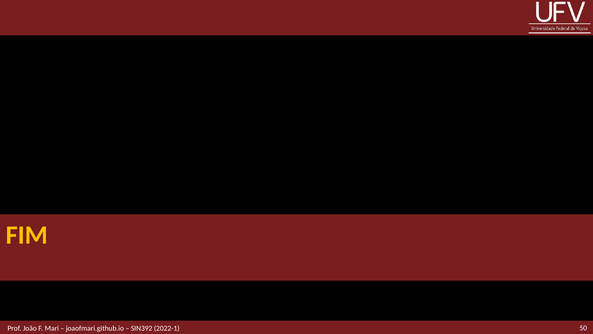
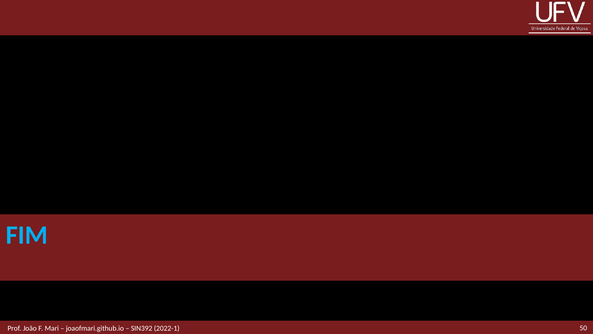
FIM colour: yellow -> light blue
